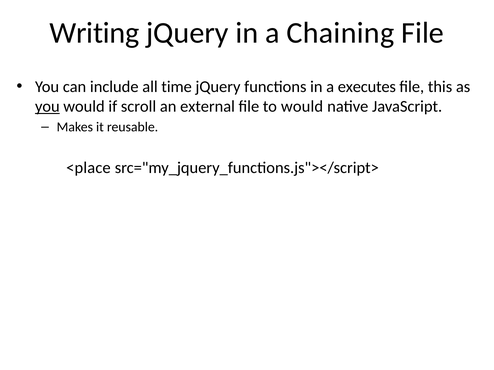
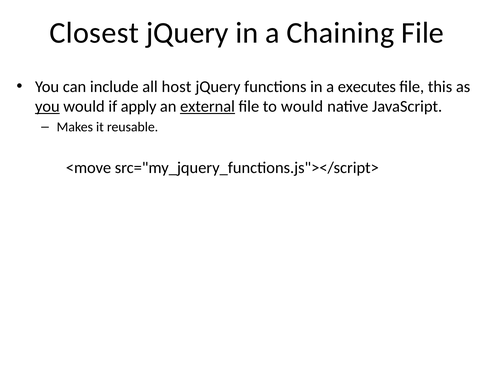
Writing: Writing -> Closest
time: time -> host
scroll: scroll -> apply
external underline: none -> present
<place: <place -> <move
